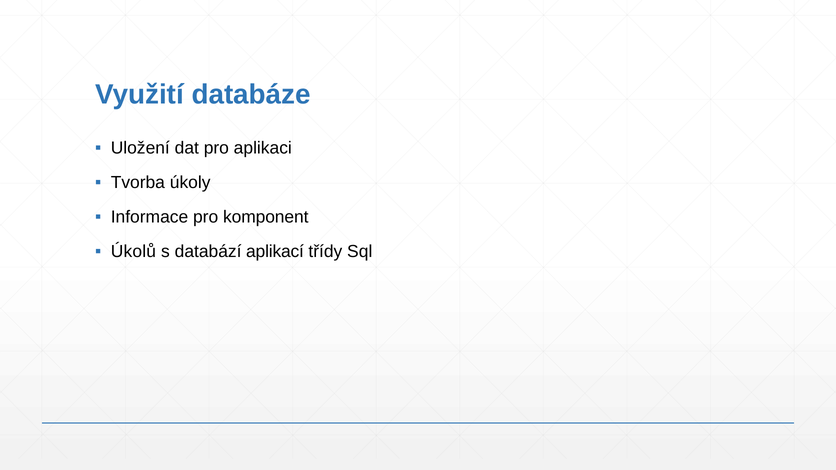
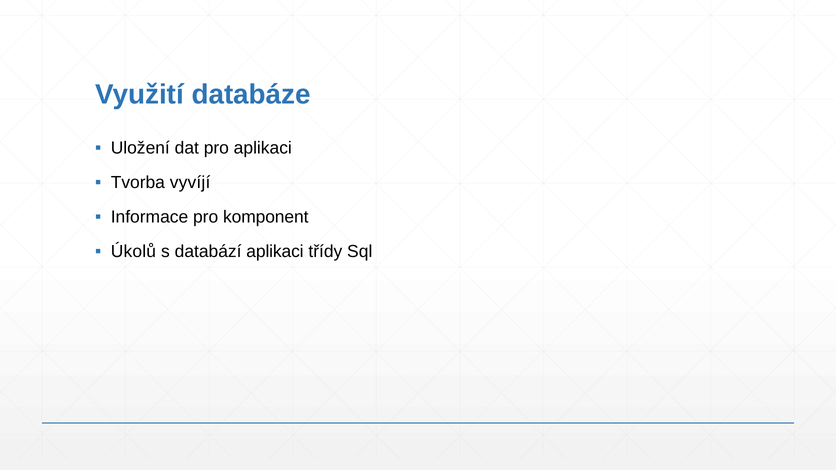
úkoly: úkoly -> vyvíjí
databází aplikací: aplikací -> aplikaci
